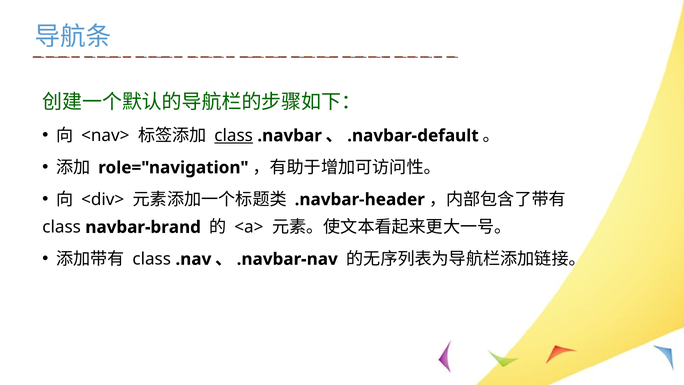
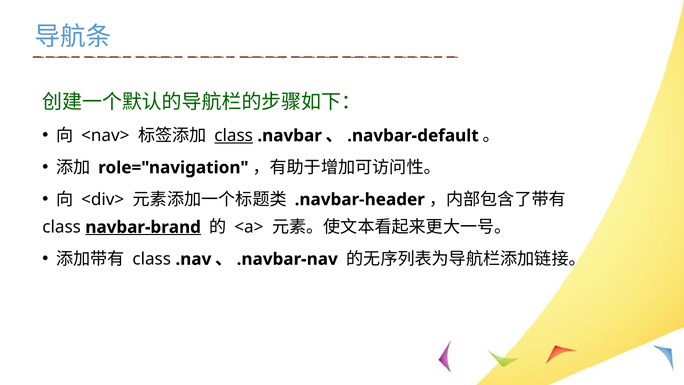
navbar-brand underline: none -> present
